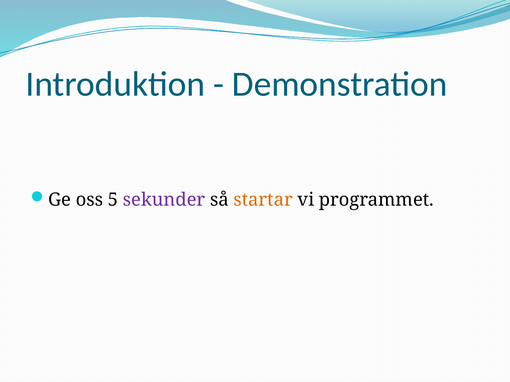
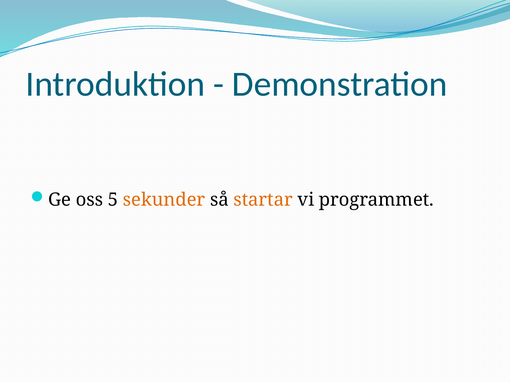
sekunder colour: purple -> orange
